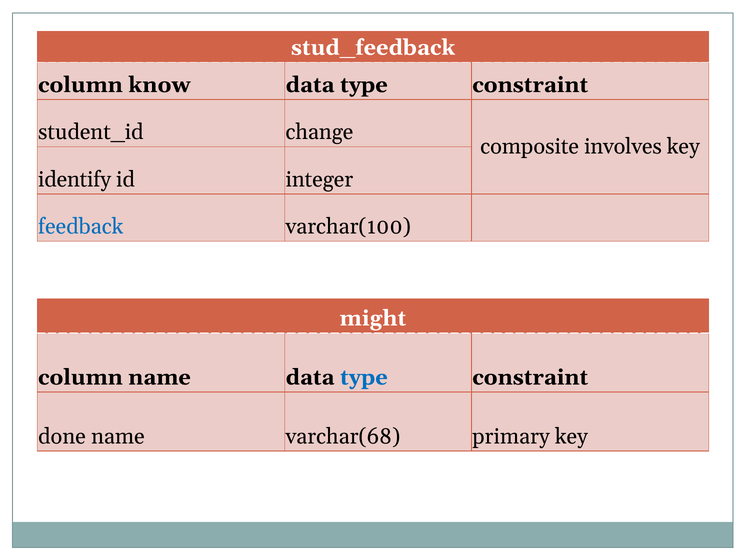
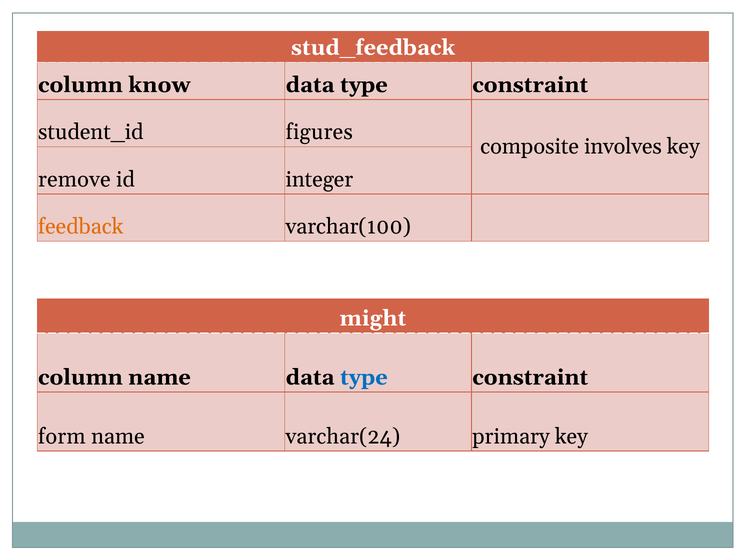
change: change -> figures
identify: identify -> remove
feedback colour: blue -> orange
done: done -> form
varchar(68: varchar(68 -> varchar(24
